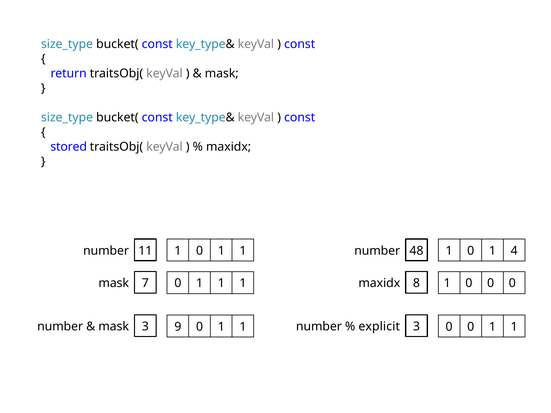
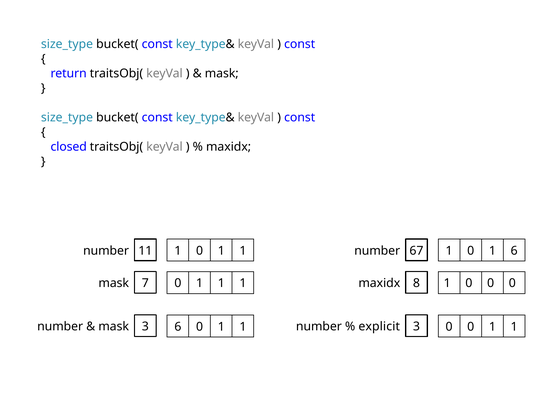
stored: stored -> closed
48: 48 -> 67
1 4: 4 -> 6
3 9: 9 -> 6
